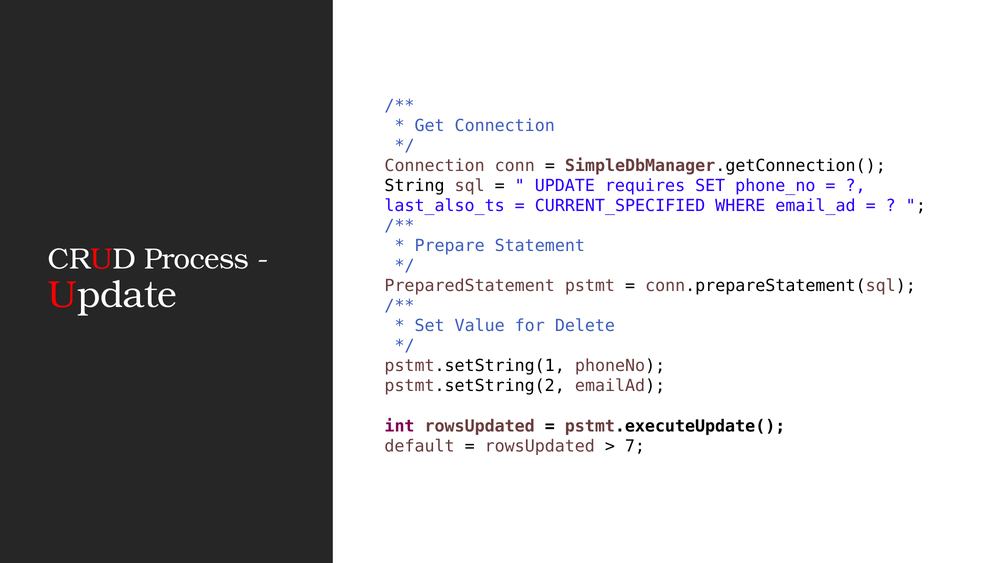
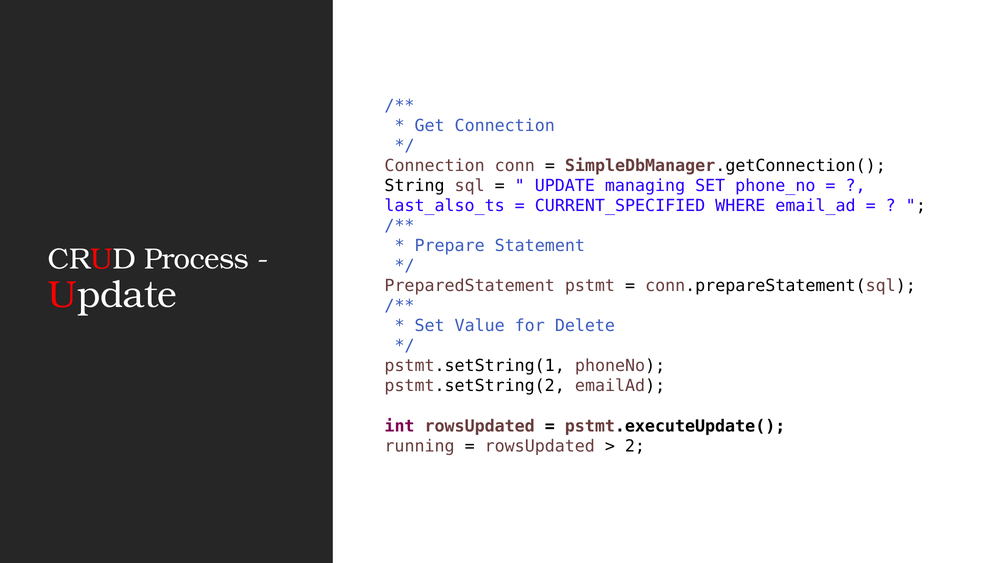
requires: requires -> managing
default: default -> running
7: 7 -> 2
